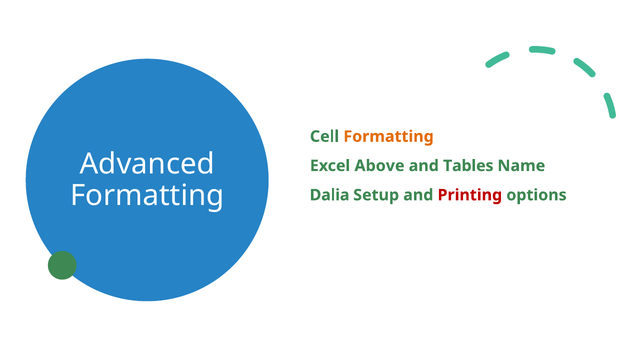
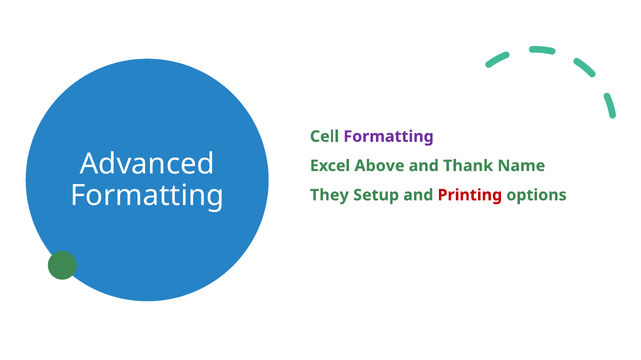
Formatting at (389, 137) colour: orange -> purple
Tables: Tables -> Thank
Dalia: Dalia -> They
